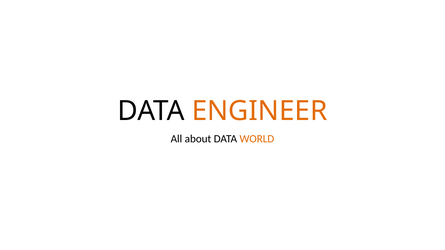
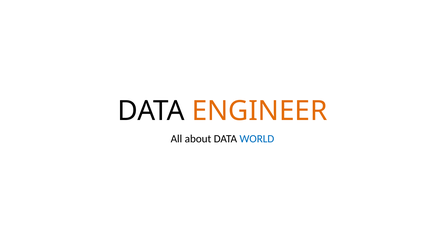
WORLD colour: orange -> blue
